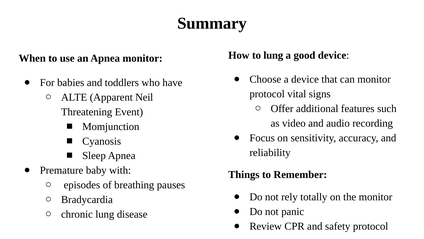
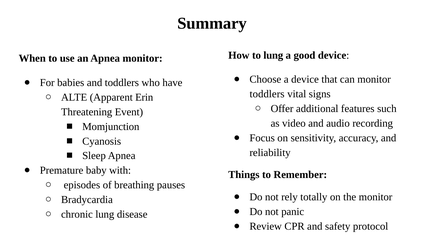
protocol at (267, 94): protocol -> toddlers
Neil: Neil -> Erin
